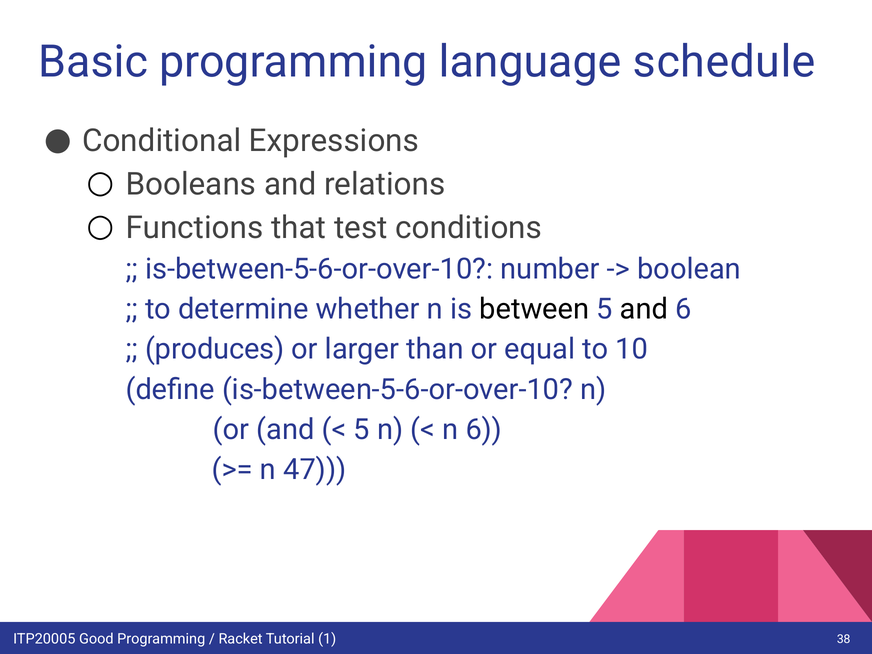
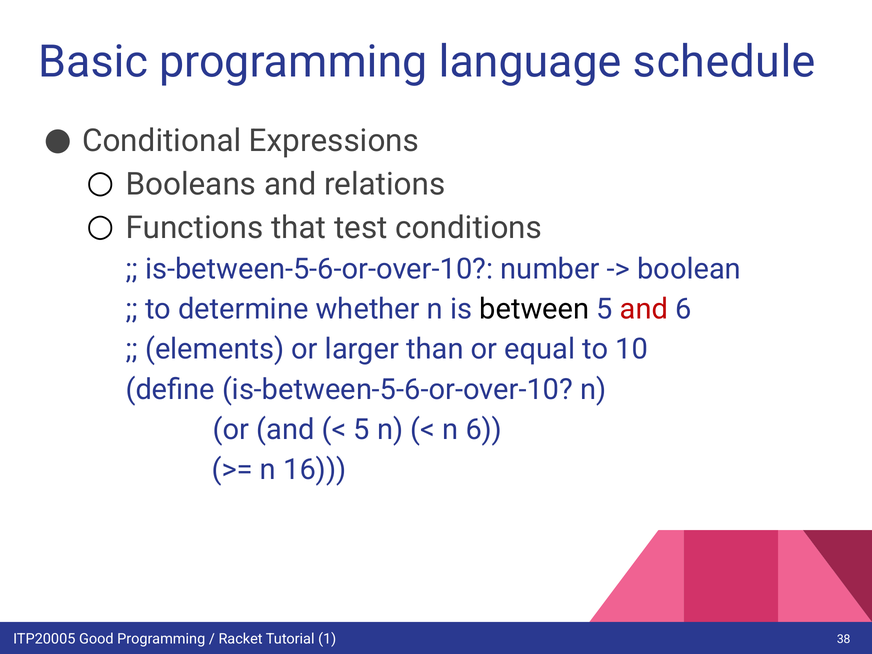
and at (644, 309) colour: black -> red
produces: produces -> elements
47: 47 -> 16
